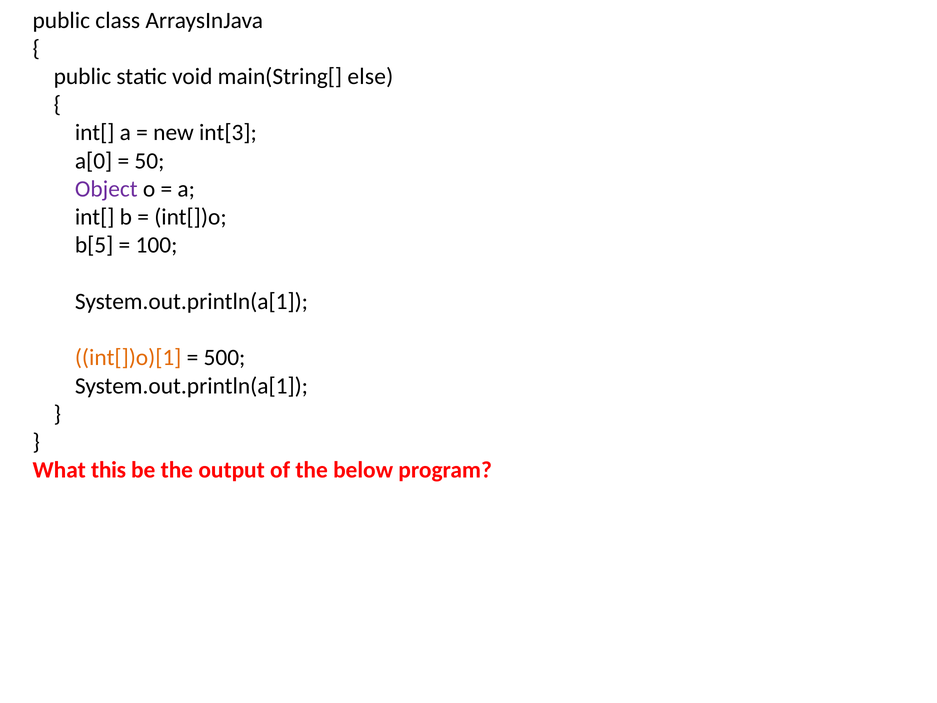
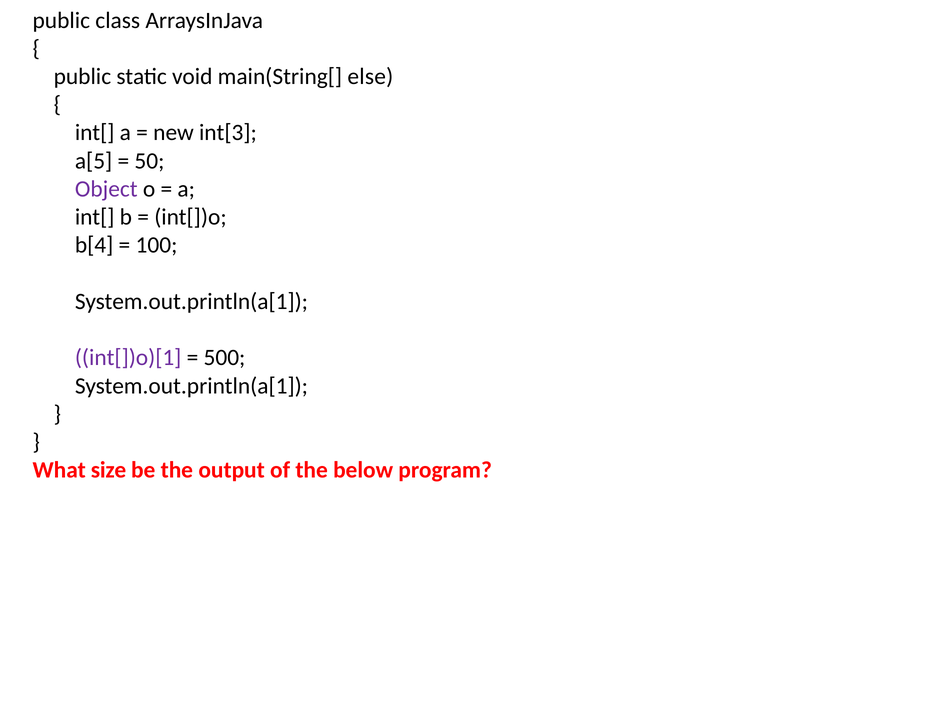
a[0: a[0 -> a[5
b[5: b[5 -> b[4
int[])o)[1 colour: orange -> purple
this: this -> size
